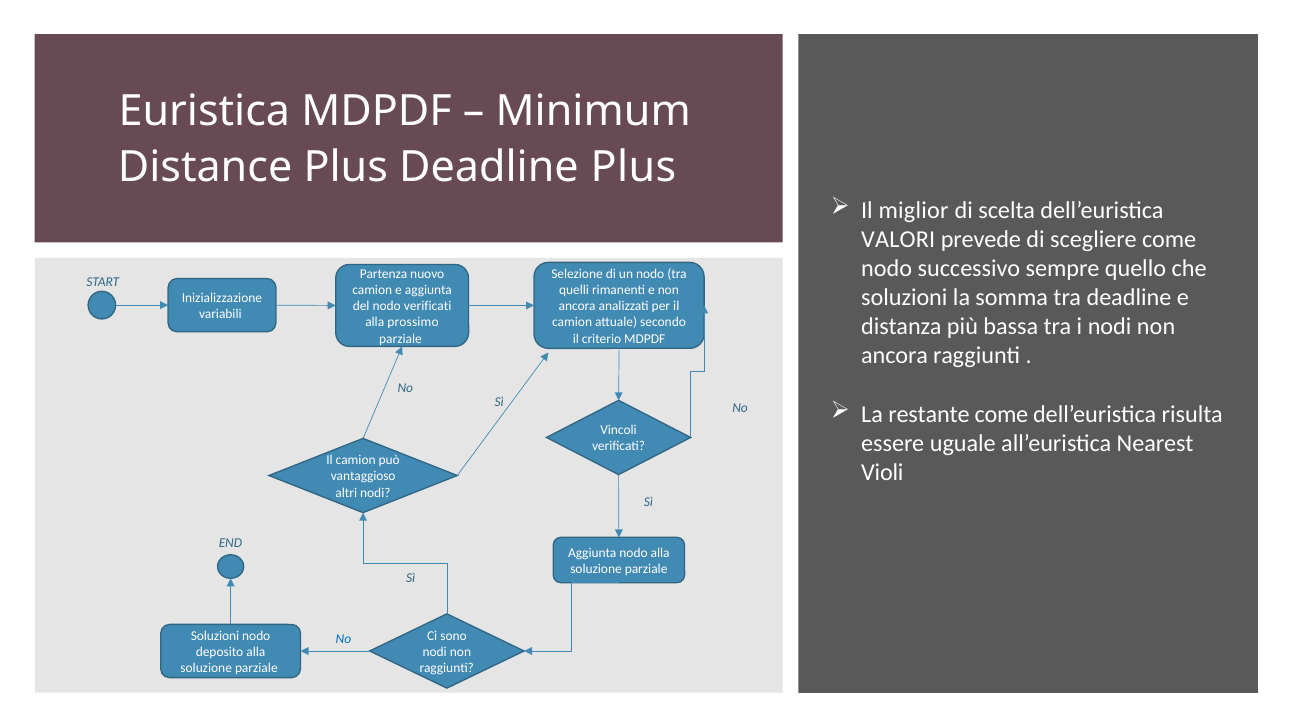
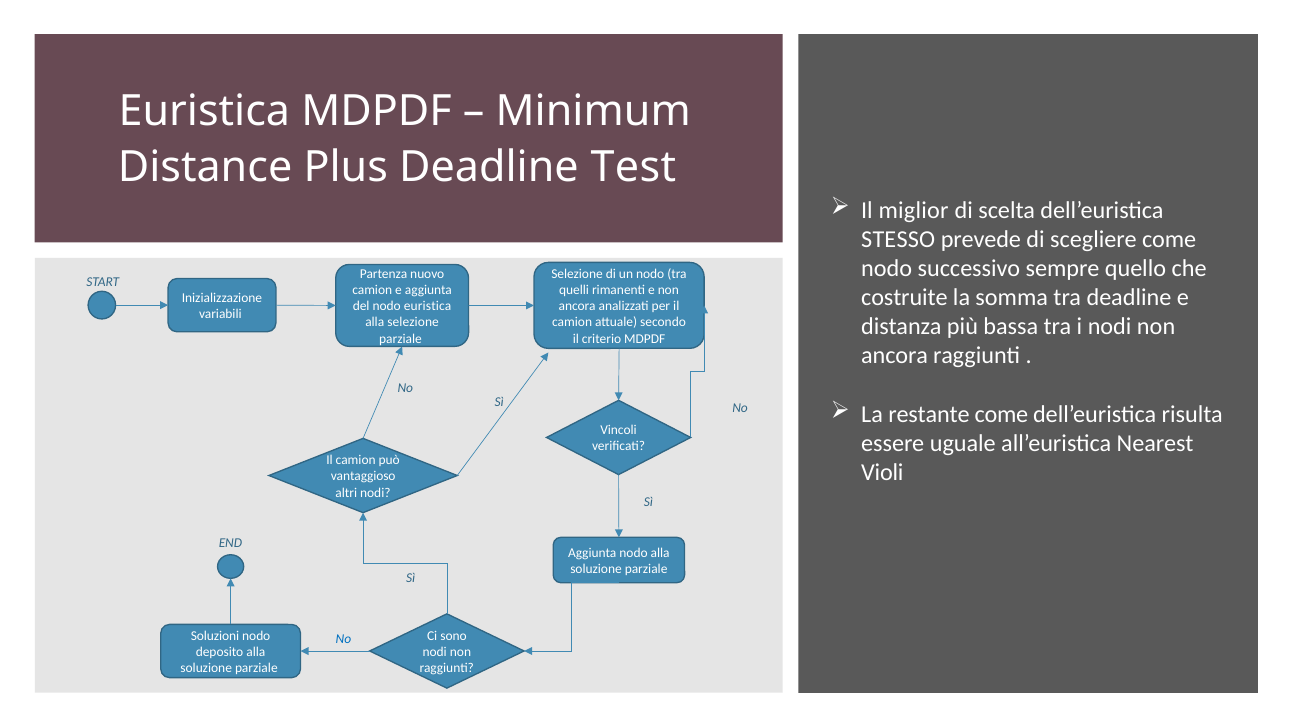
Deadline Plus: Plus -> Test
VALORI: VALORI -> STESSO
soluzioni at (904, 298): soluzioni -> costruite
nodo verificati: verificati -> euristica
alla prossimo: prossimo -> selezione
